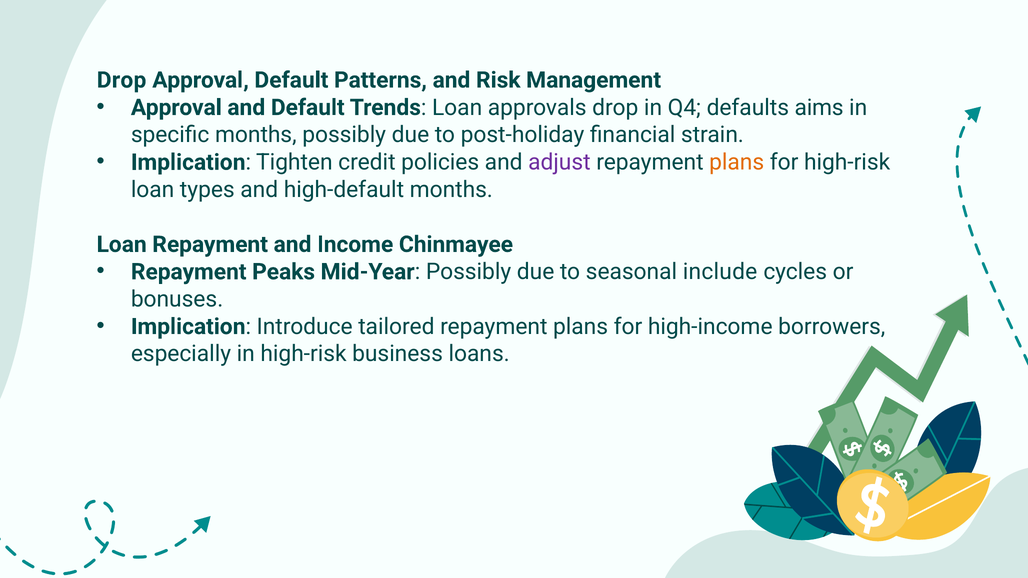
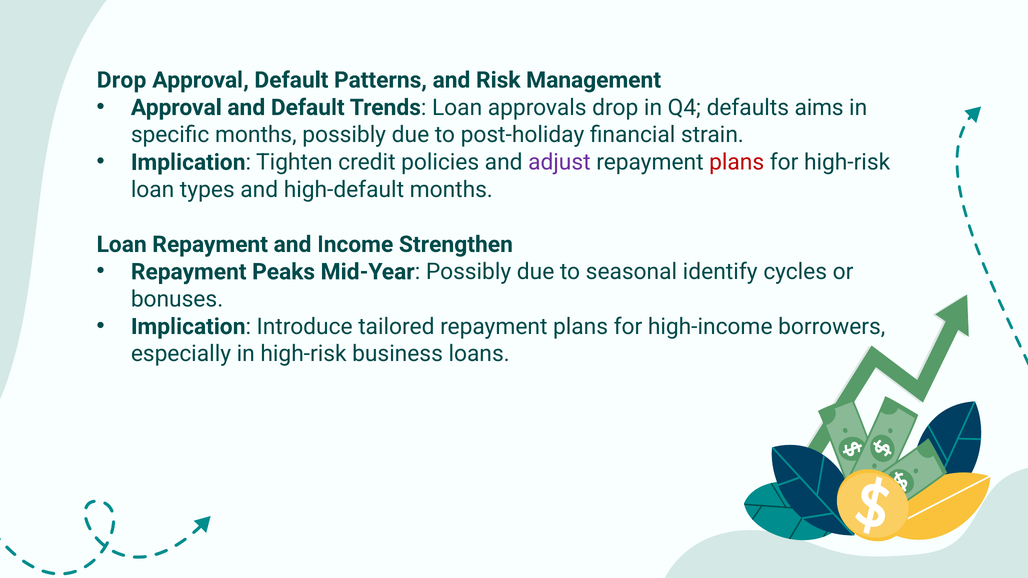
plans at (737, 162) colour: orange -> red
Chinmayee: Chinmayee -> Strengthen
include: include -> identify
